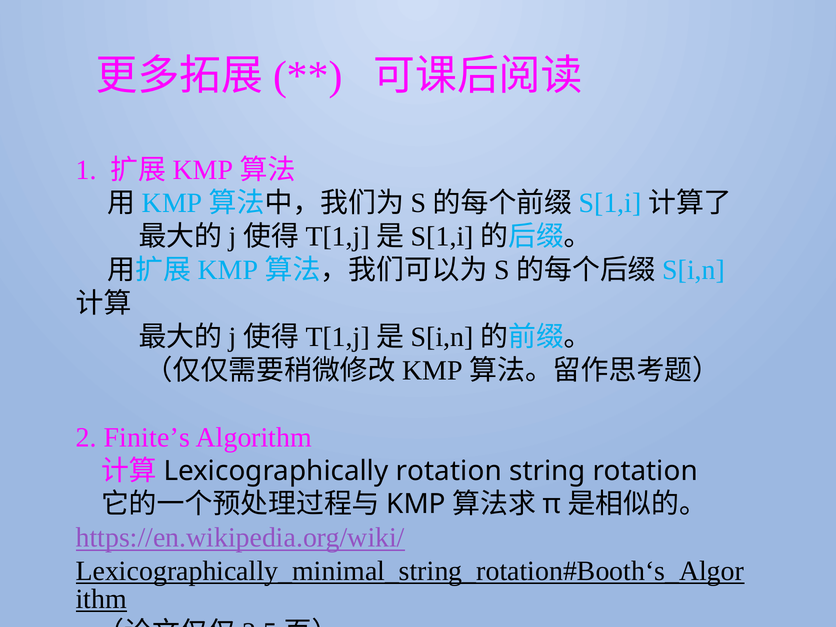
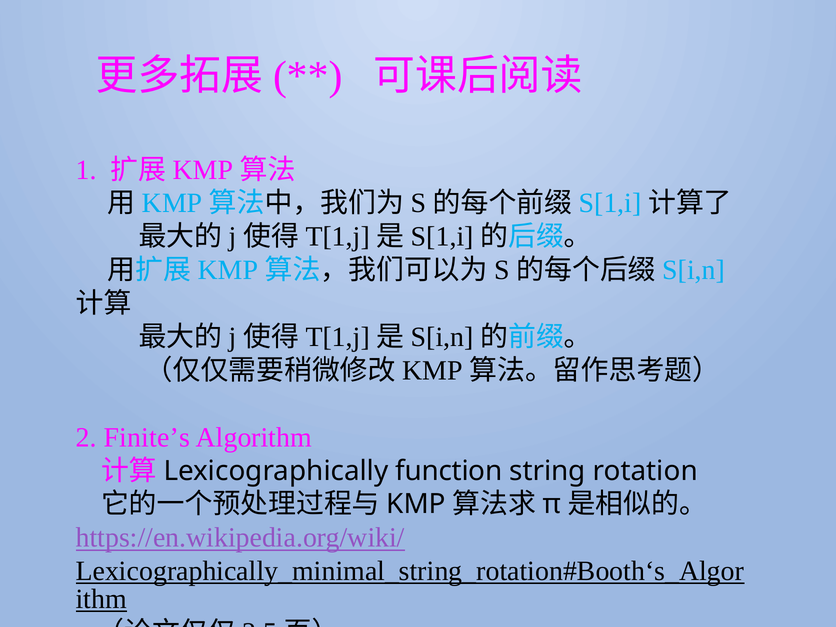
rotation at (449, 471): rotation -> function
